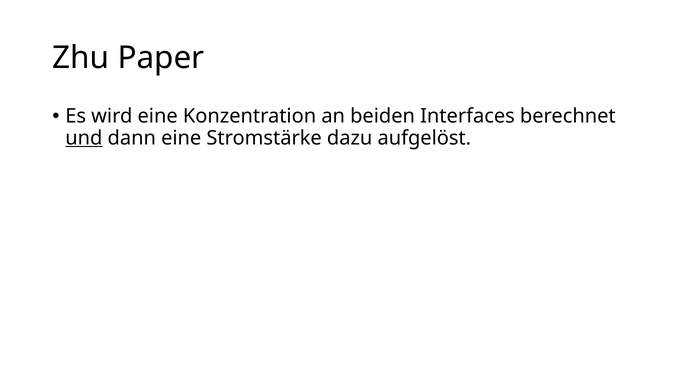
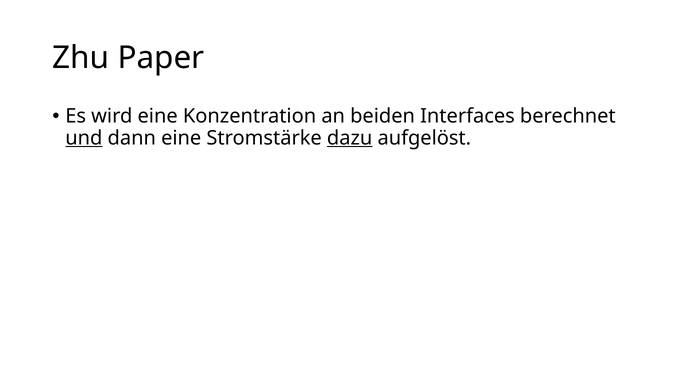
dazu underline: none -> present
